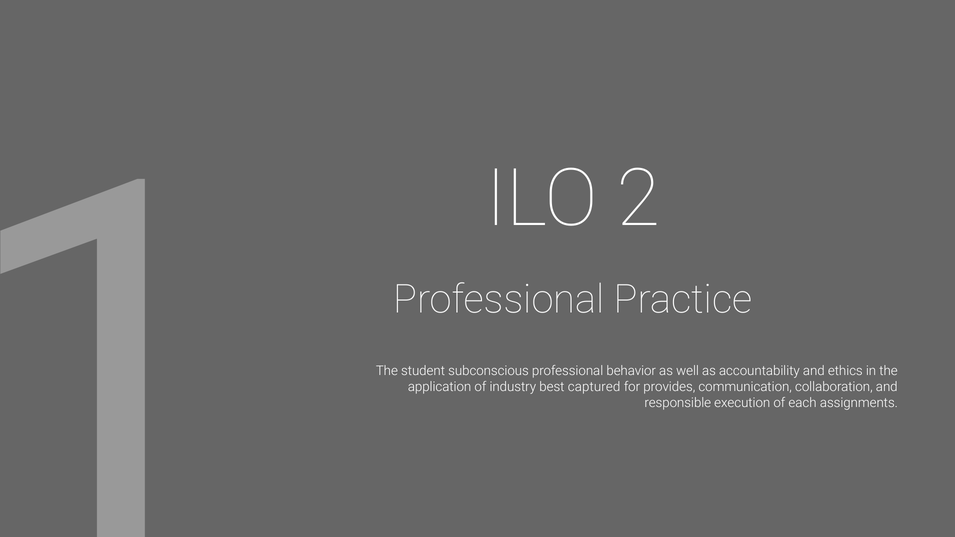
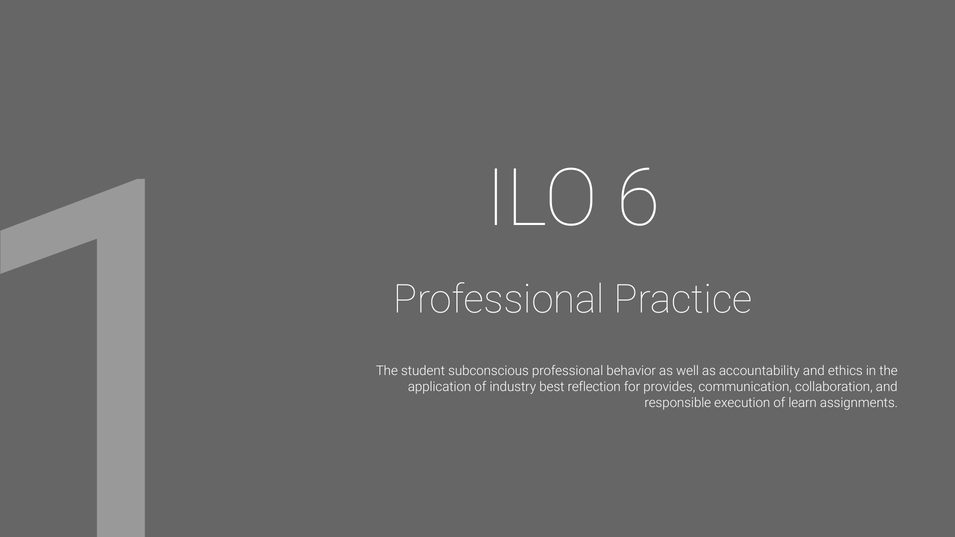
2: 2 -> 6
captured: captured -> reflection
each: each -> learn
